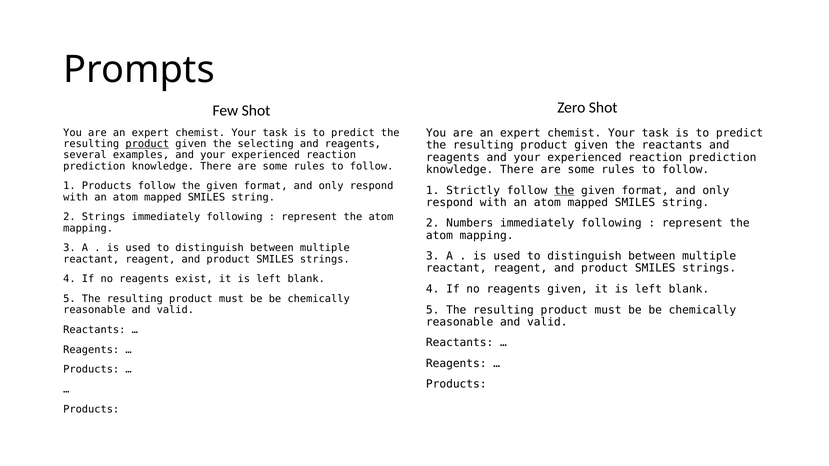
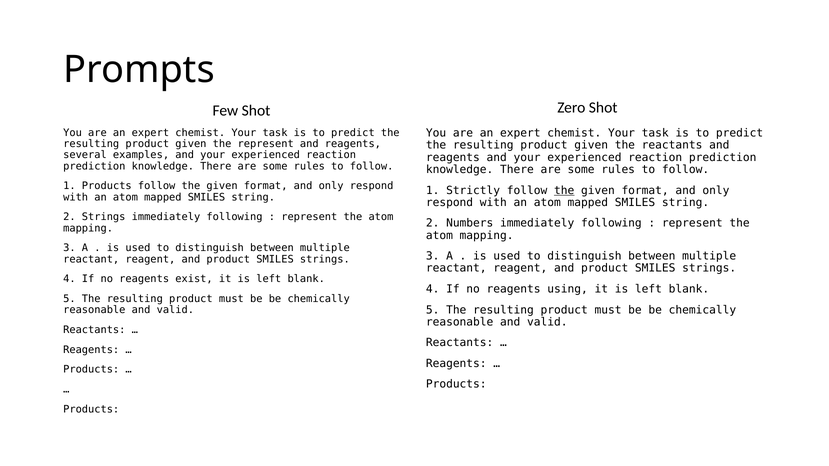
product at (147, 144) underline: present -> none
the selecting: selecting -> represent
reagents given: given -> using
